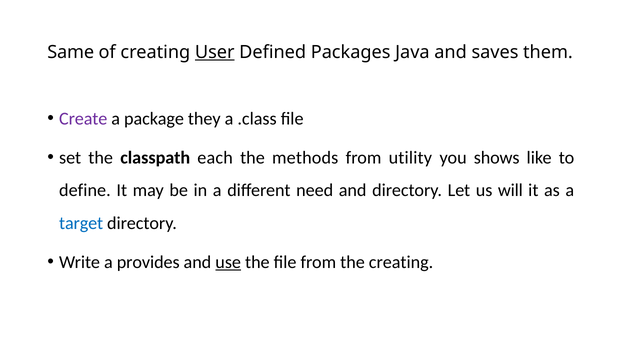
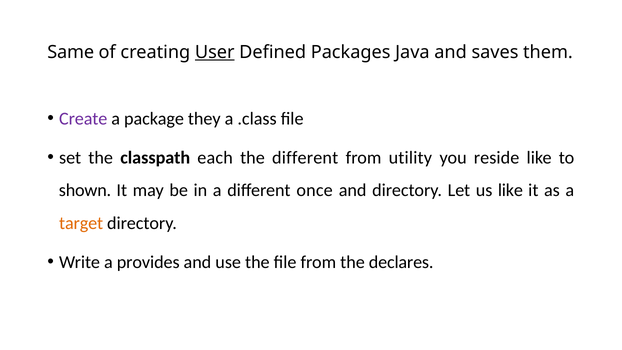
the methods: methods -> different
shows: shows -> reside
define: define -> shown
need: need -> once
us will: will -> like
target colour: blue -> orange
use underline: present -> none
the creating: creating -> declares
